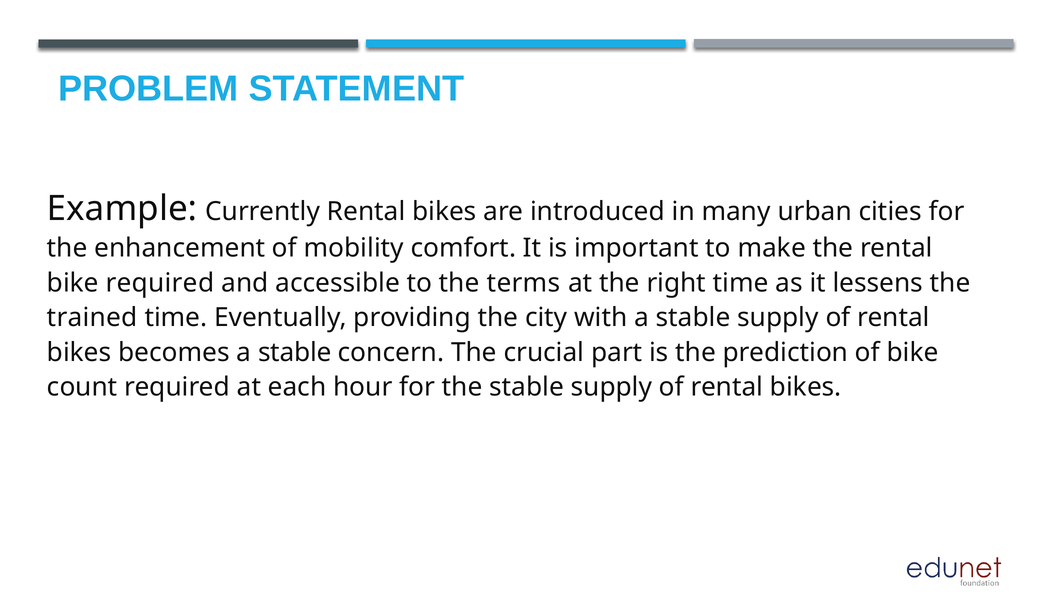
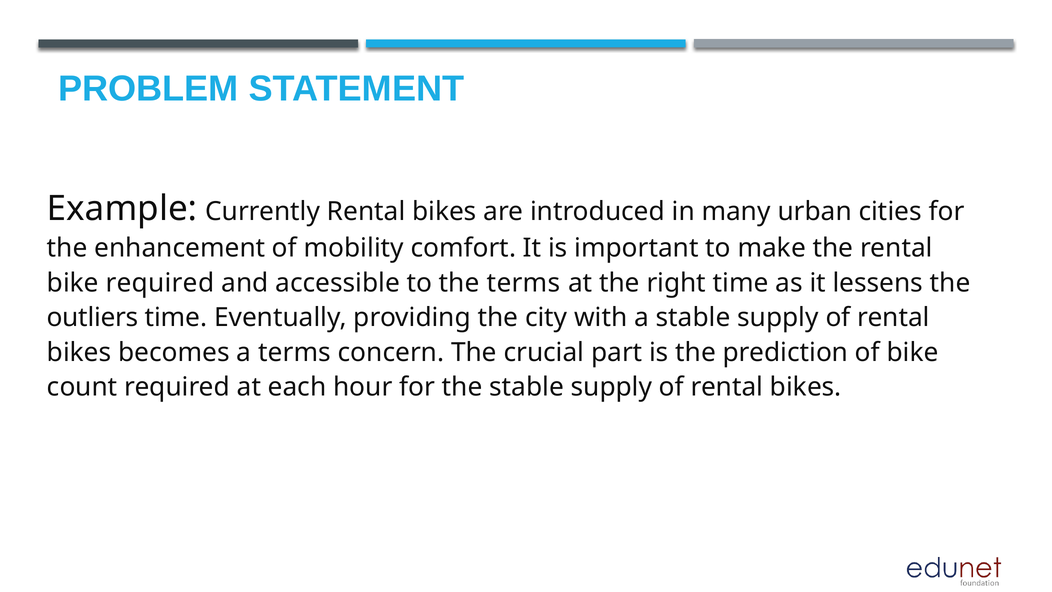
trained: trained -> outliers
becomes a stable: stable -> terms
